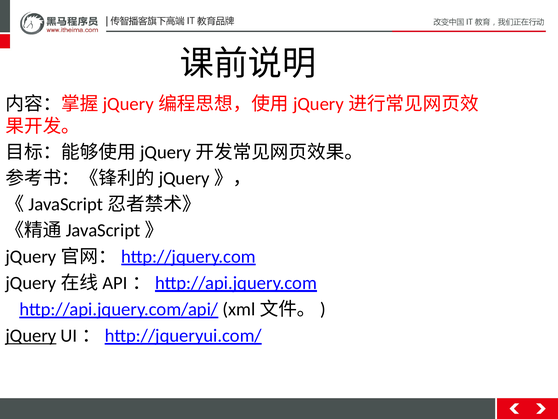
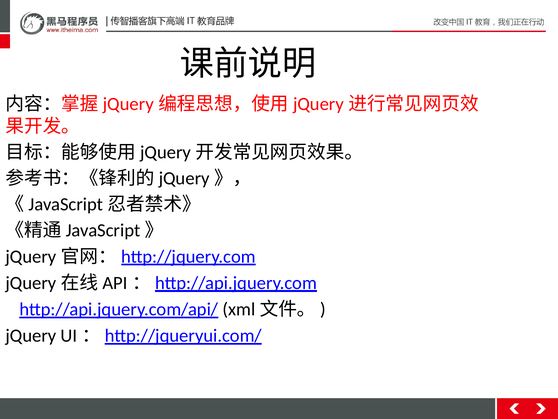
jQuery underline: present -> none
